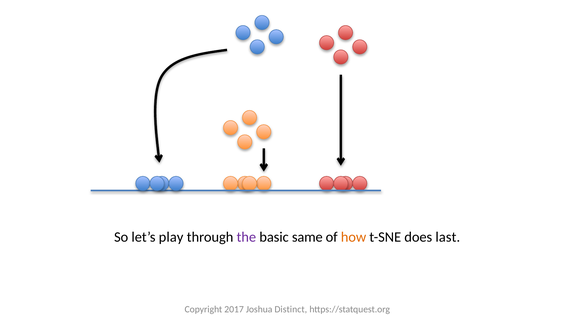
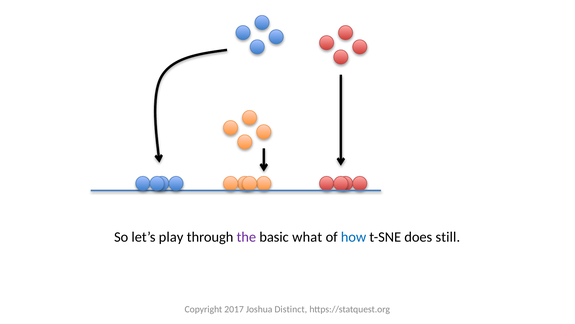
same: same -> what
how colour: orange -> blue
last: last -> still
